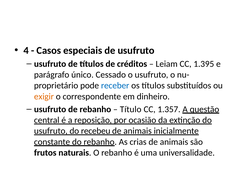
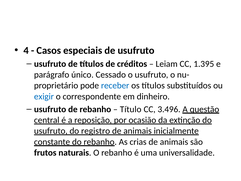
exigir colour: orange -> blue
1.357: 1.357 -> 3.496
recebeu: recebeu -> registro
